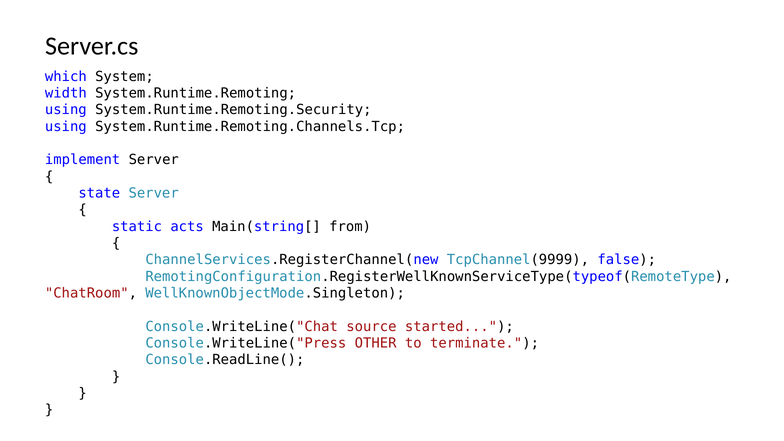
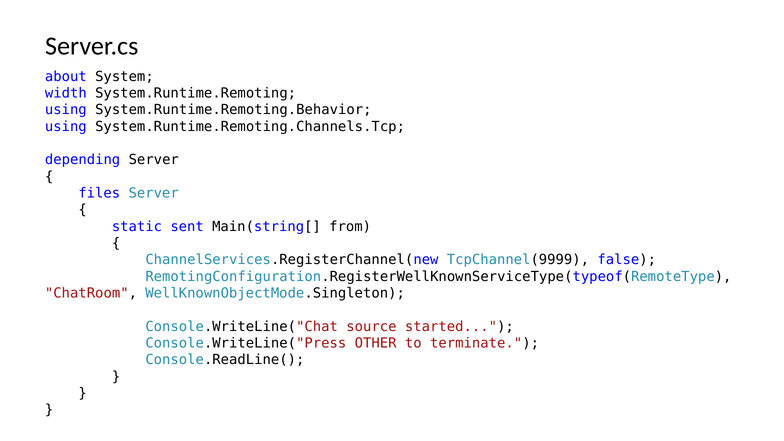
which: which -> about
System.Runtime.Remoting.Security: System.Runtime.Remoting.Security -> System.Runtime.Remoting.Behavior
implement: implement -> depending
state: state -> files
acts: acts -> sent
